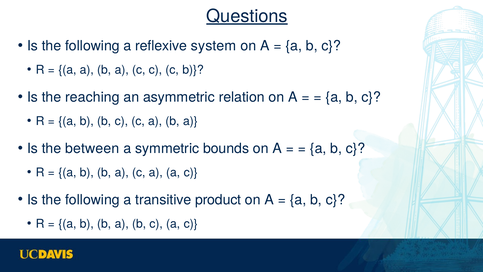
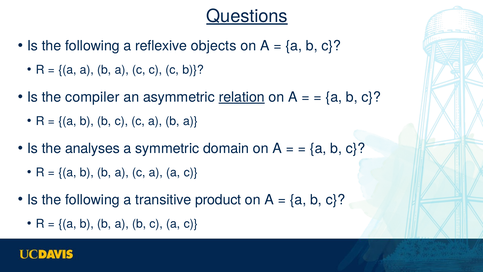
system: system -> objects
reaching: reaching -> compiler
relation underline: none -> present
between: between -> analyses
bounds: bounds -> domain
